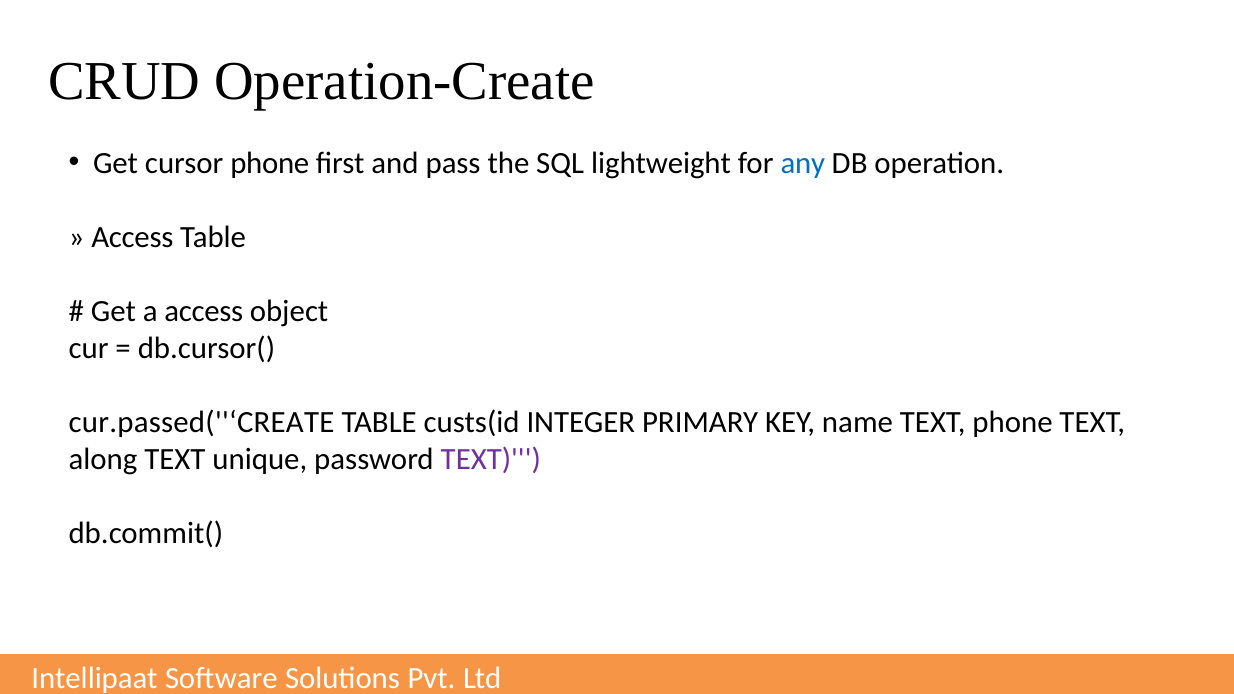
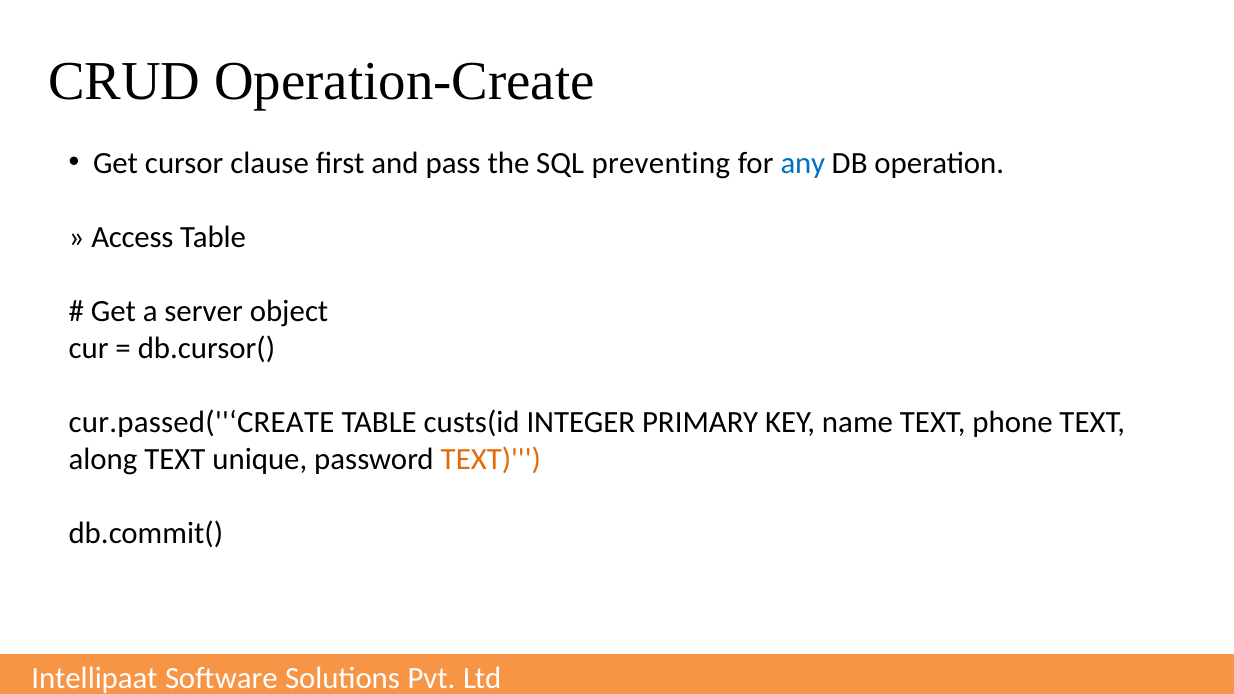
cursor phone: phone -> clause
lightweight: lightweight -> preventing
a access: access -> server
TEXT at (491, 459) colour: purple -> orange
